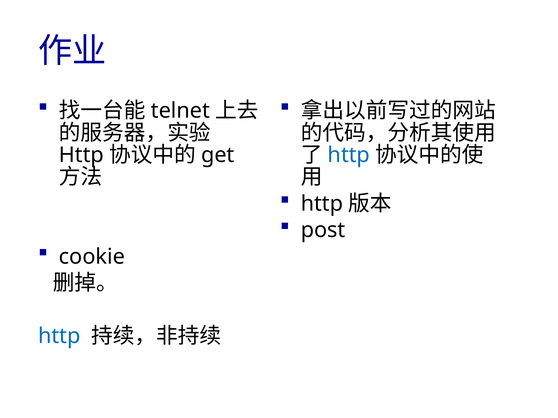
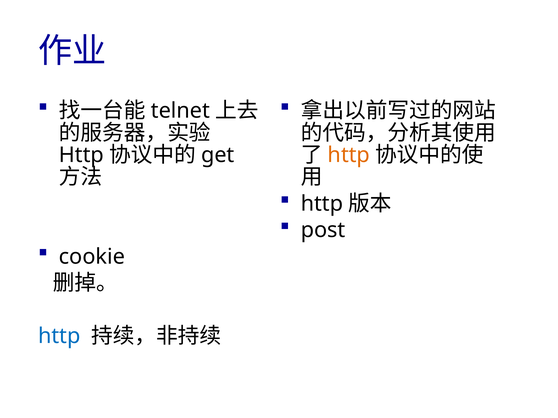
http at (349, 155) colour: blue -> orange
